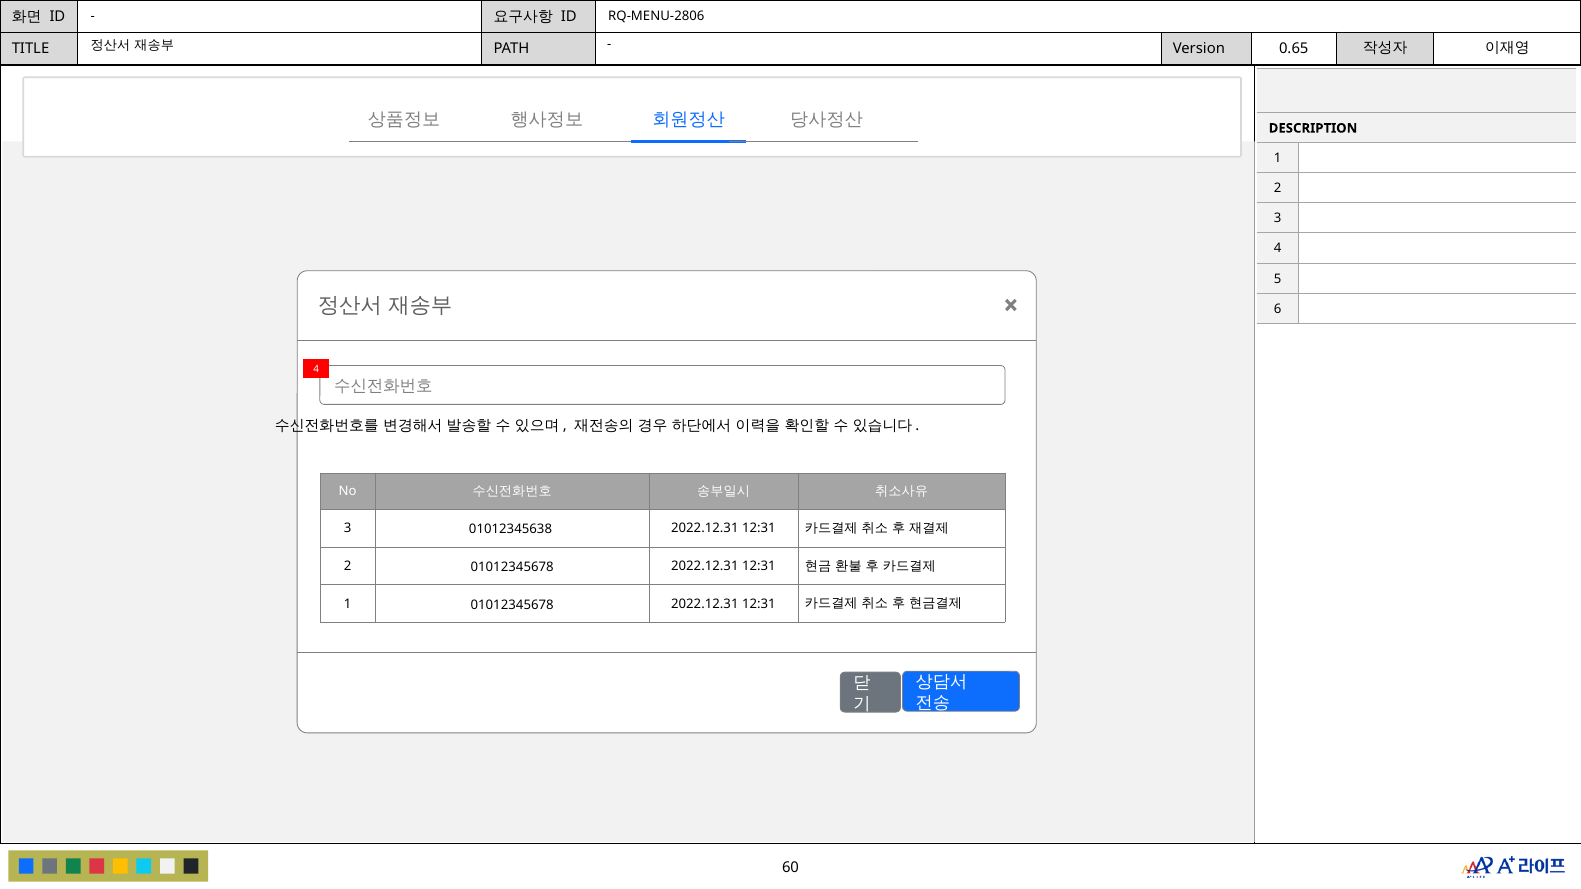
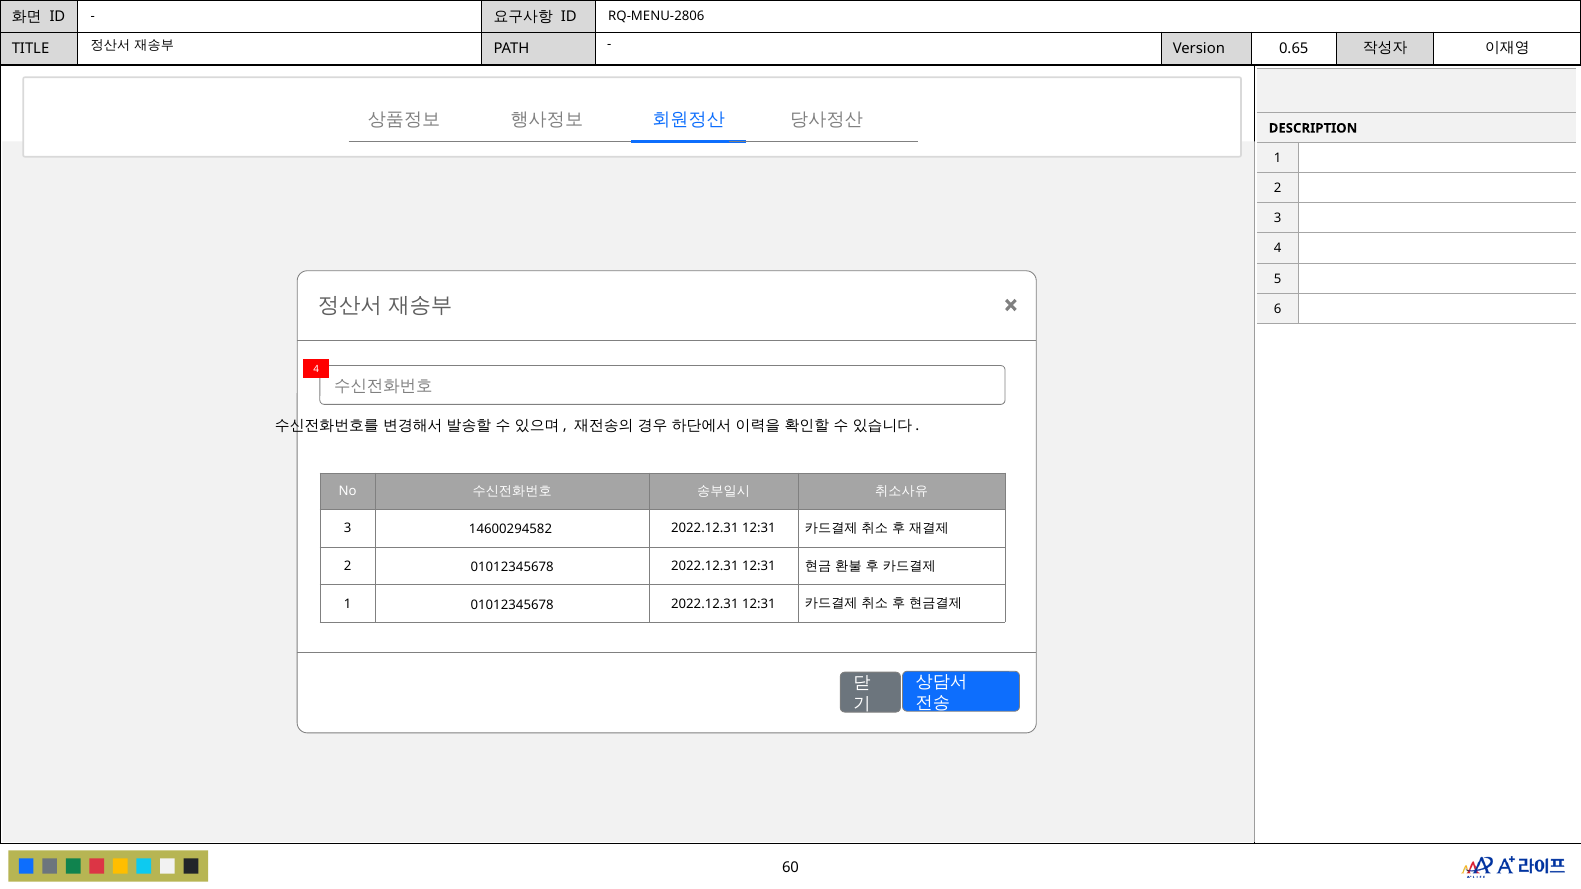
01012345638: 01012345638 -> 14600294582
